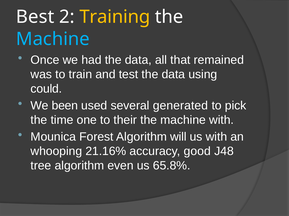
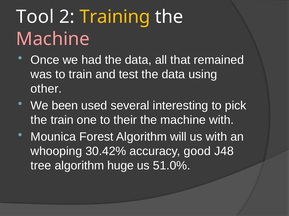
Best: Best -> Tool
Machine at (53, 39) colour: light blue -> pink
could: could -> other
generated: generated -> interesting
the time: time -> train
21.16%: 21.16% -> 30.42%
even: even -> huge
65.8%: 65.8% -> 51.0%
